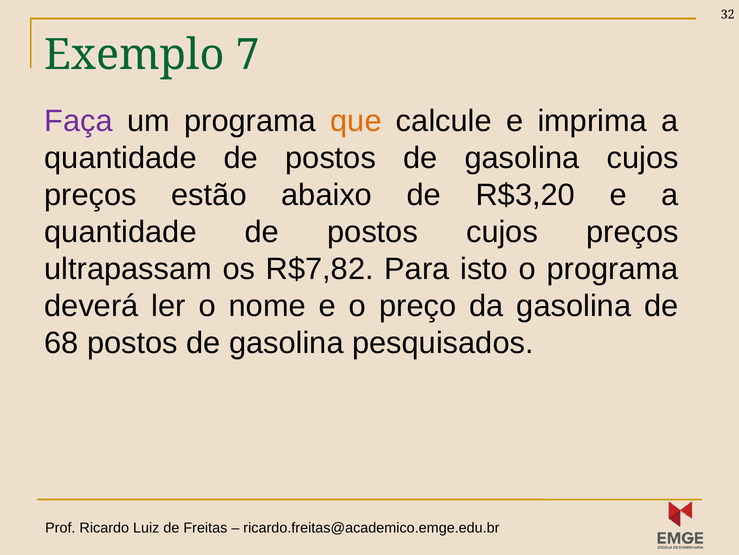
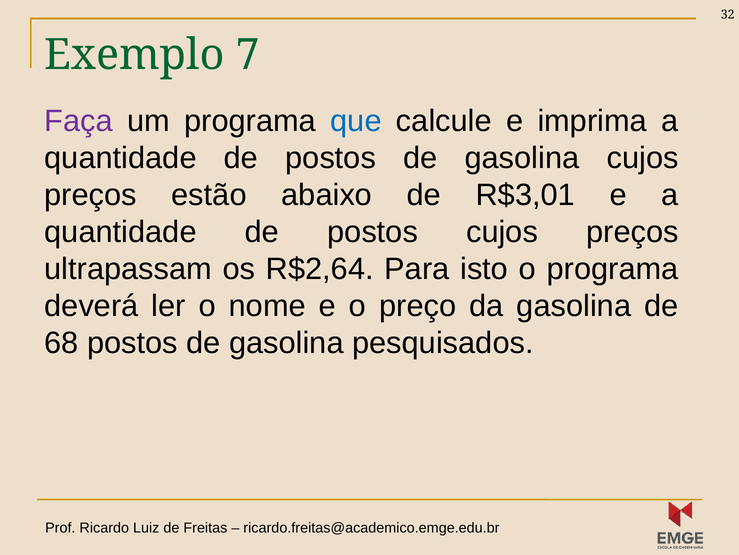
que colour: orange -> blue
R$3,20: R$3,20 -> R$3,01
R$7,82: R$7,82 -> R$2,64
